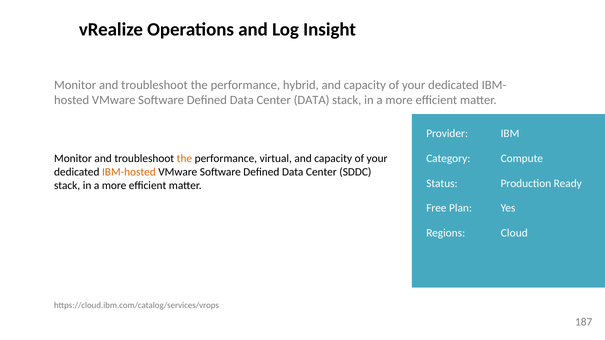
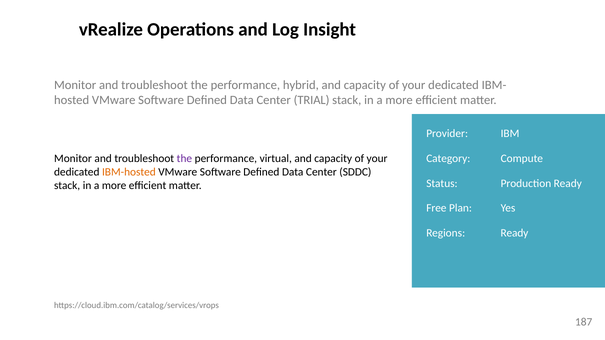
Center DATA: DATA -> TRIAL
the at (184, 159) colour: orange -> purple
Regions Cloud: Cloud -> Ready
